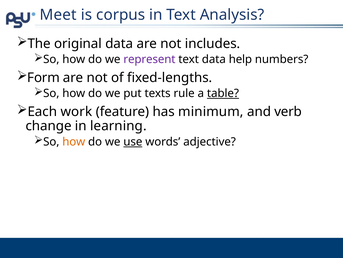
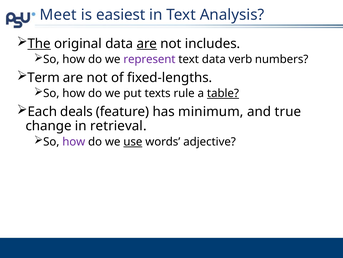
corpus: corpus -> easiest
The underline: none -> present
are at (147, 43) underline: none -> present
help: help -> verb
Form: Form -> Term
work: work -> deals
verb: verb -> true
learning: learning -> retrieval
how at (74, 141) colour: orange -> purple
